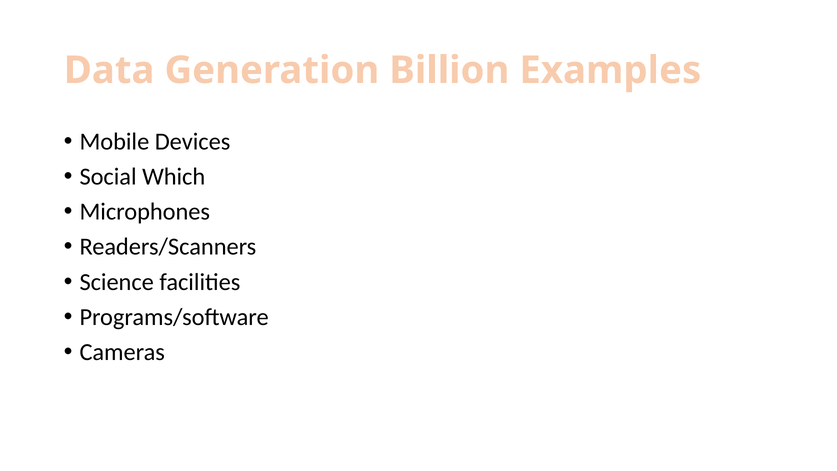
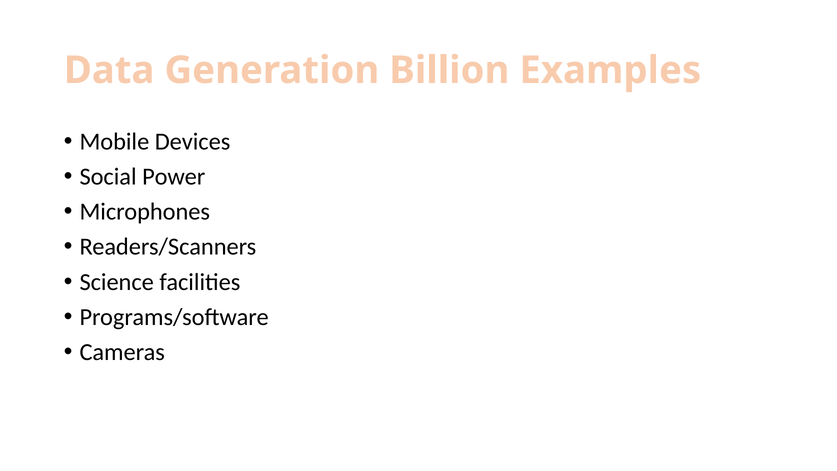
Which: Which -> Power
